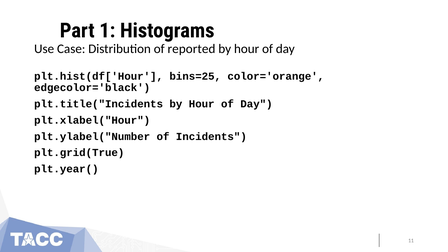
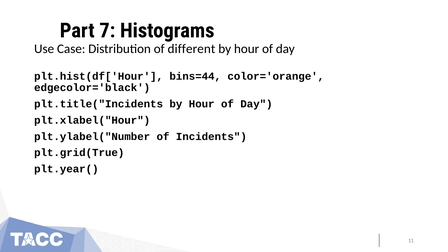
1: 1 -> 7
reported: reported -> different
bins=25: bins=25 -> bins=44
